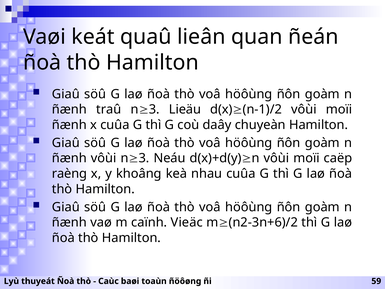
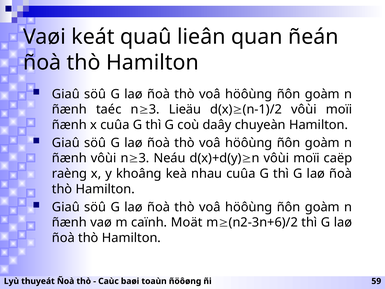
traû: traû -> taéc
Vieäc: Vieäc -> Moät
